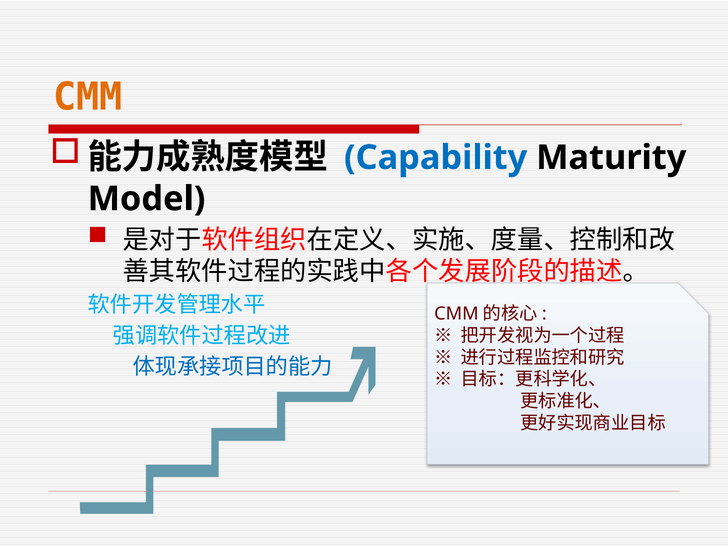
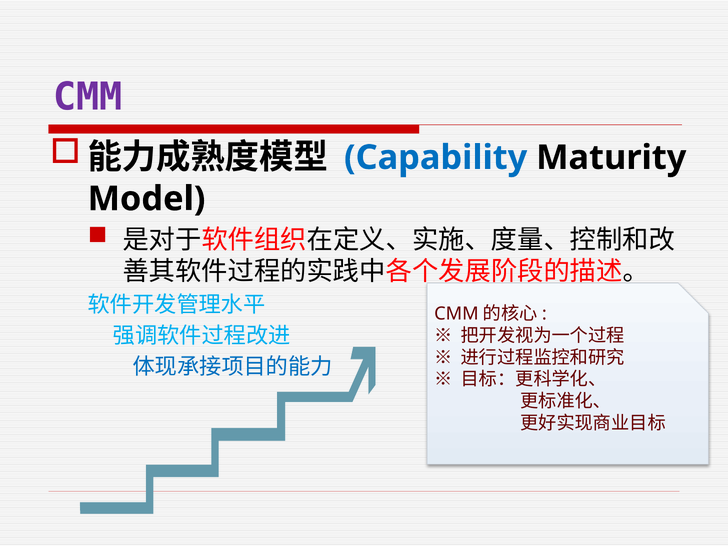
CMM colour: orange -> purple
